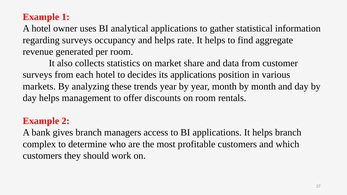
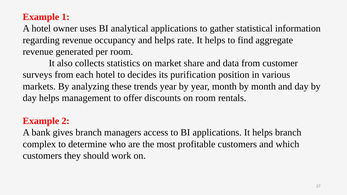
regarding surveys: surveys -> revenue
its applications: applications -> purification
